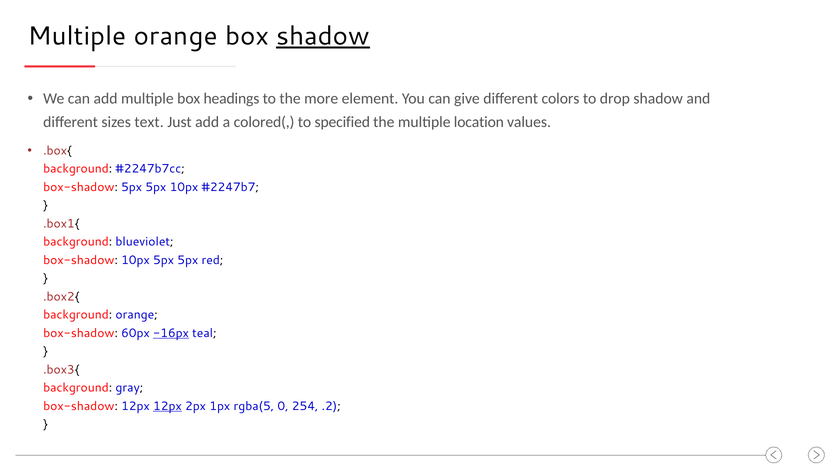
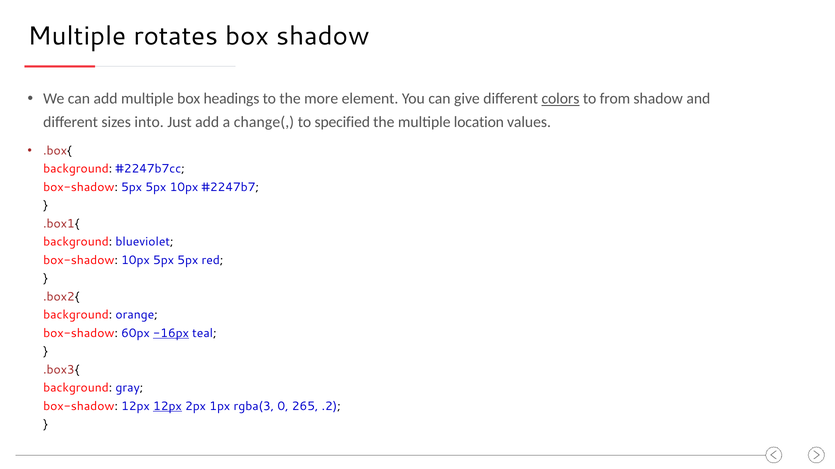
Multiple orange: orange -> rotates
shadow at (323, 36) underline: present -> none
colors underline: none -> present
drop: drop -> from
text: text -> into
colored(: colored( -> change(
rgba(5: rgba(5 -> rgba(3
254: 254 -> 265
